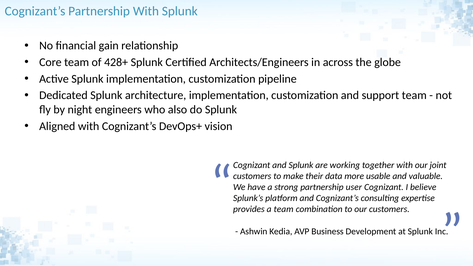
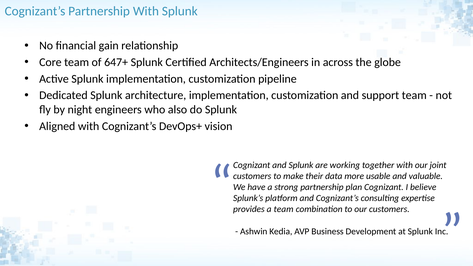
428+: 428+ -> 647+
user: user -> plan
